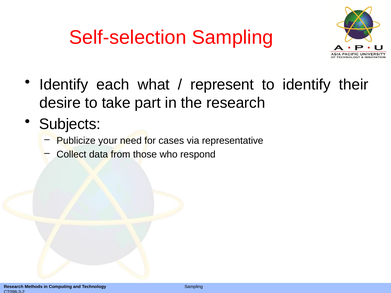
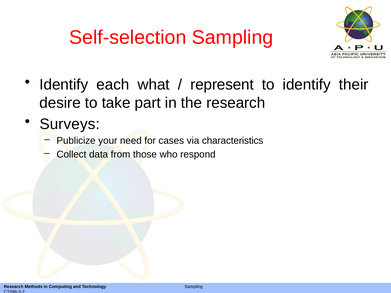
Subjects: Subjects -> Surveys
representative: representative -> characteristics
